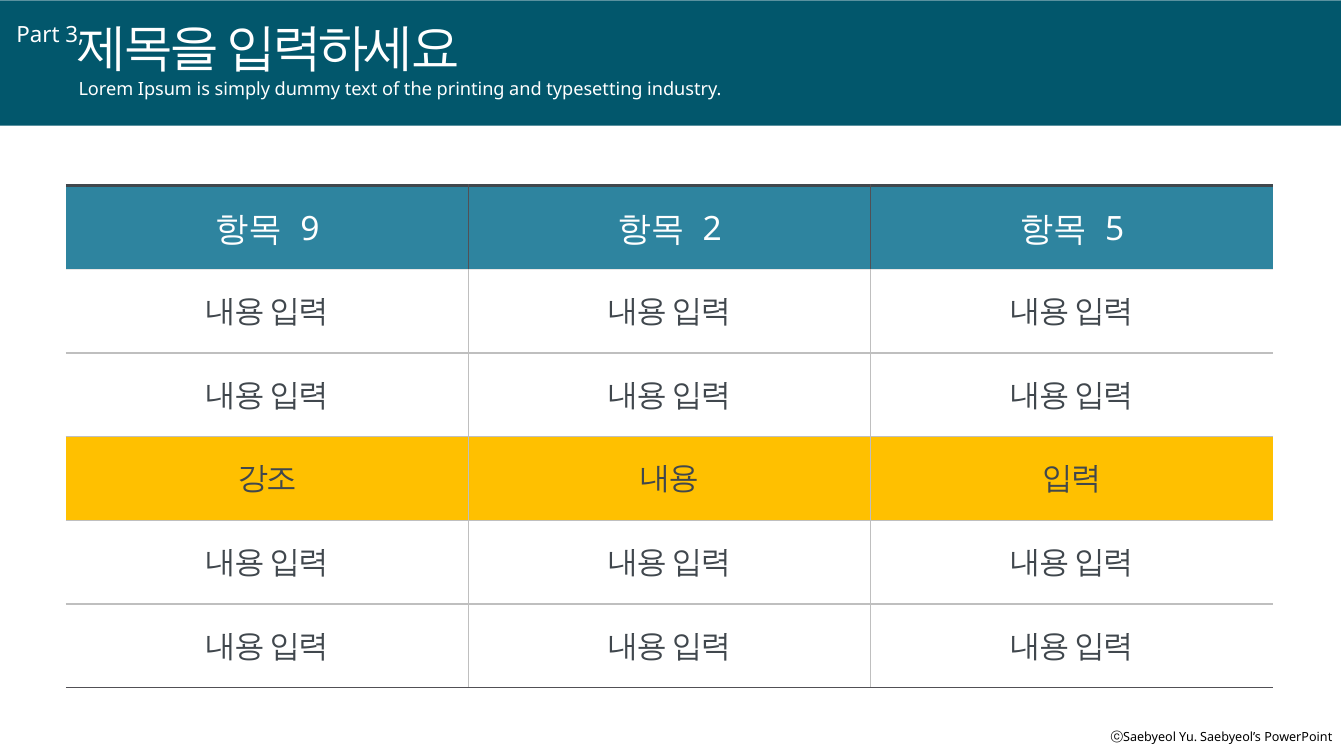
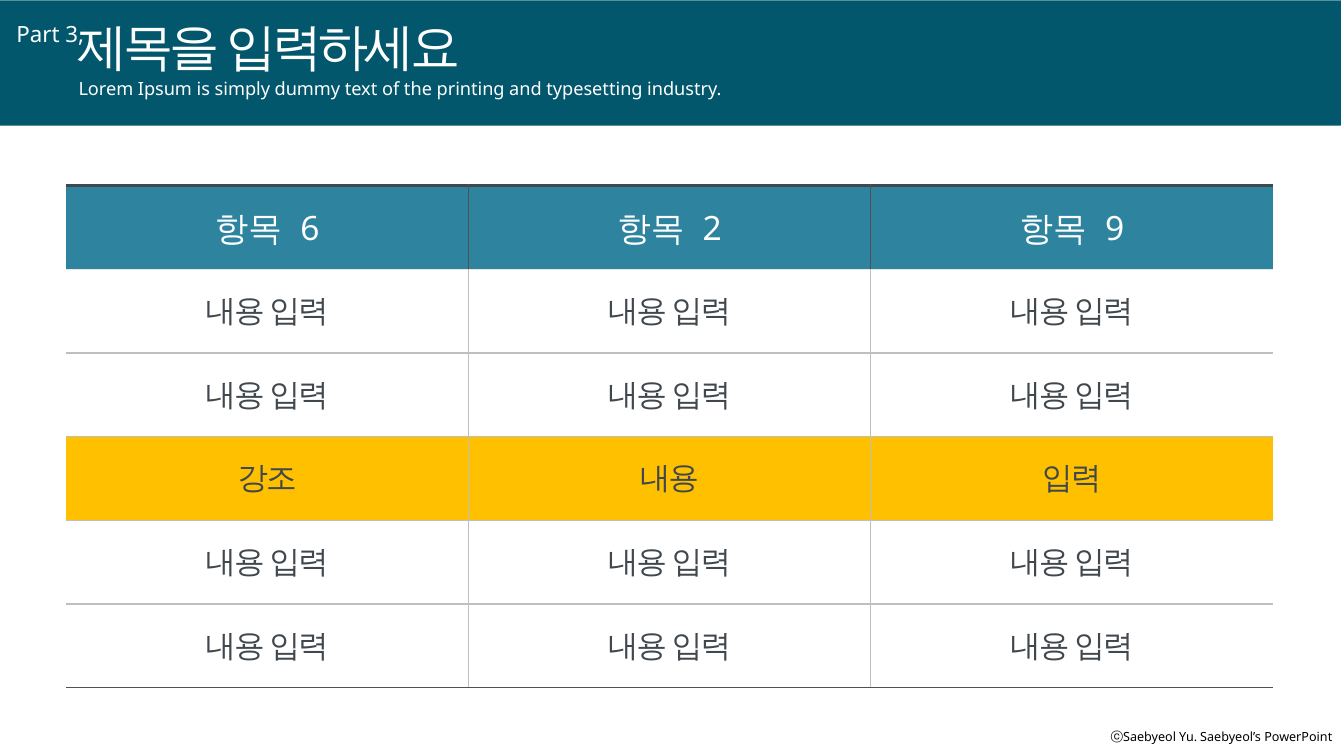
9: 9 -> 6
5: 5 -> 9
